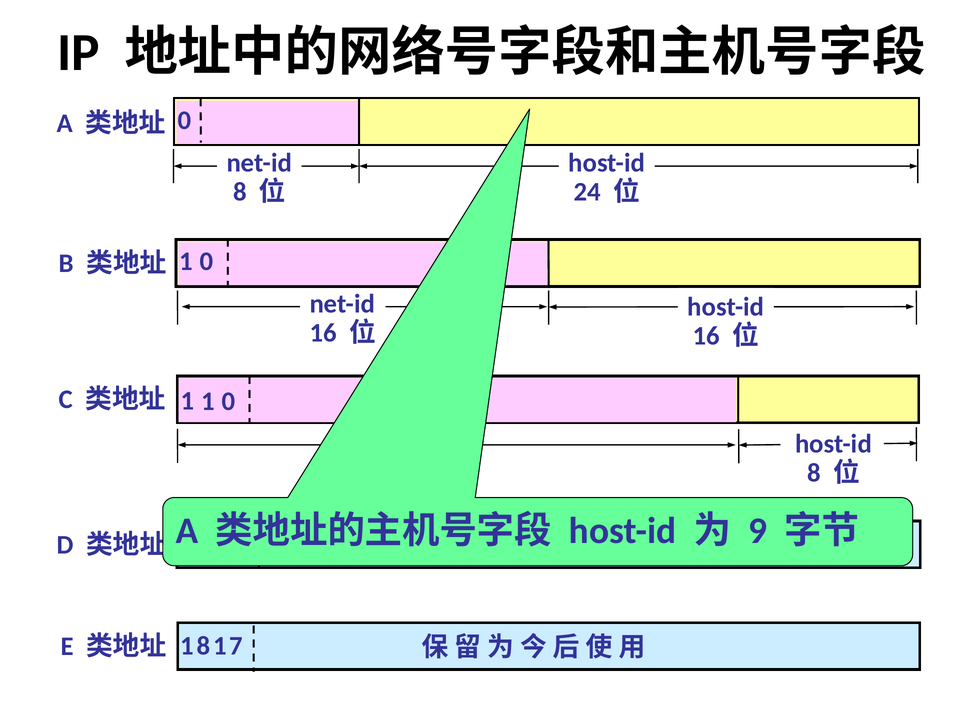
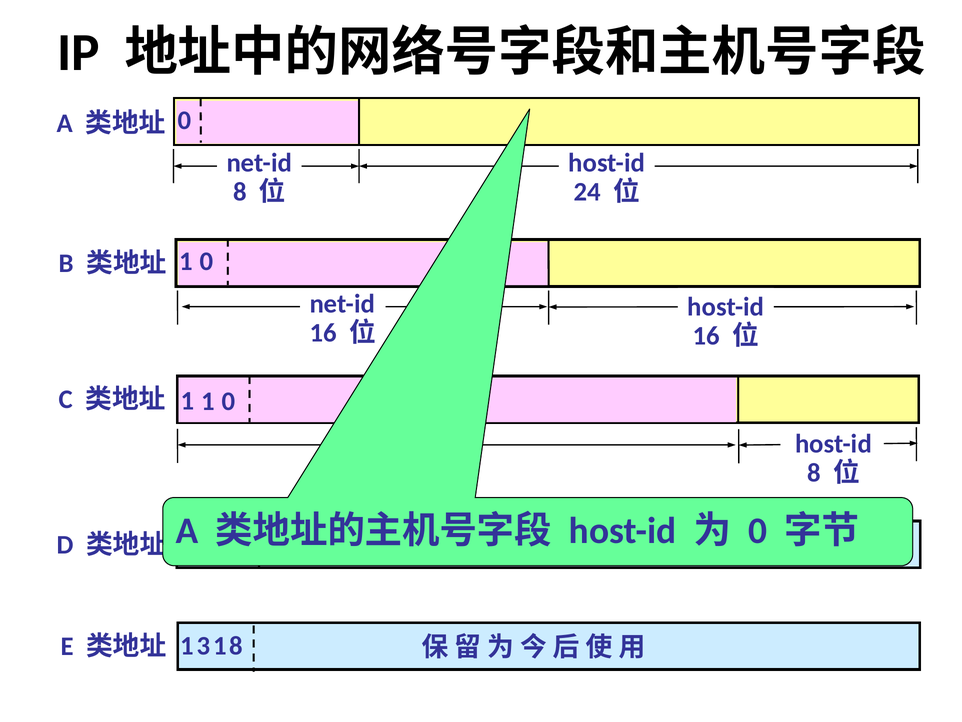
9 at (758, 530): 9 -> 0
1 8: 8 -> 3
1 7: 7 -> 8
